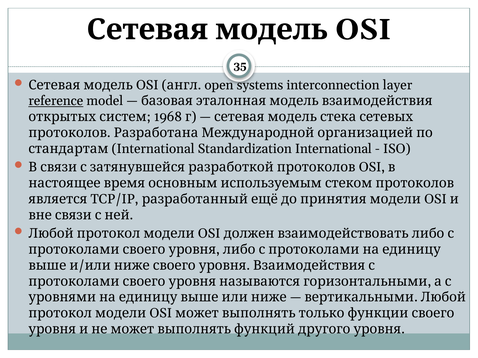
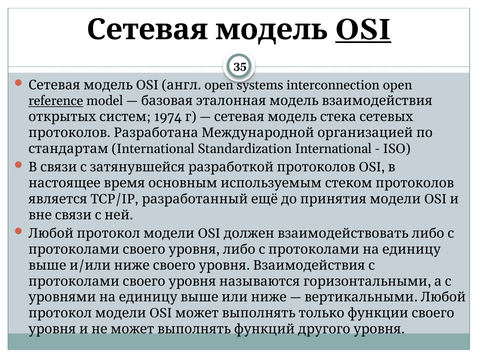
OSI at (363, 30) underline: none -> present
interconnection layer: layer -> open
1968: 1968 -> 1974
